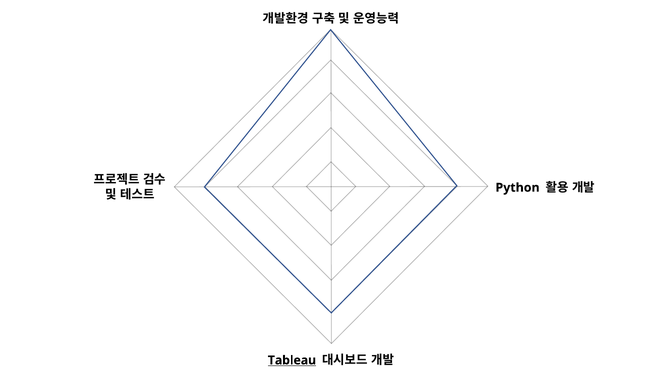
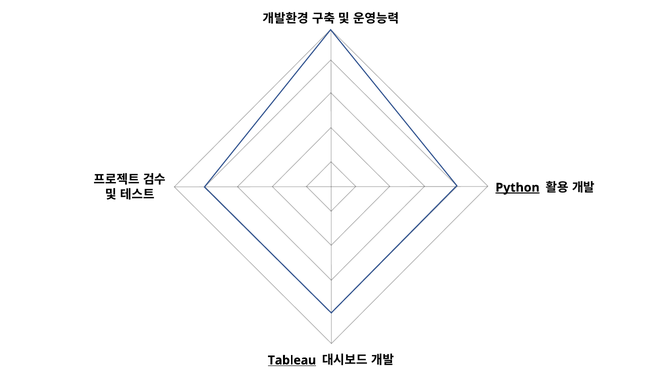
Python underline: none -> present
